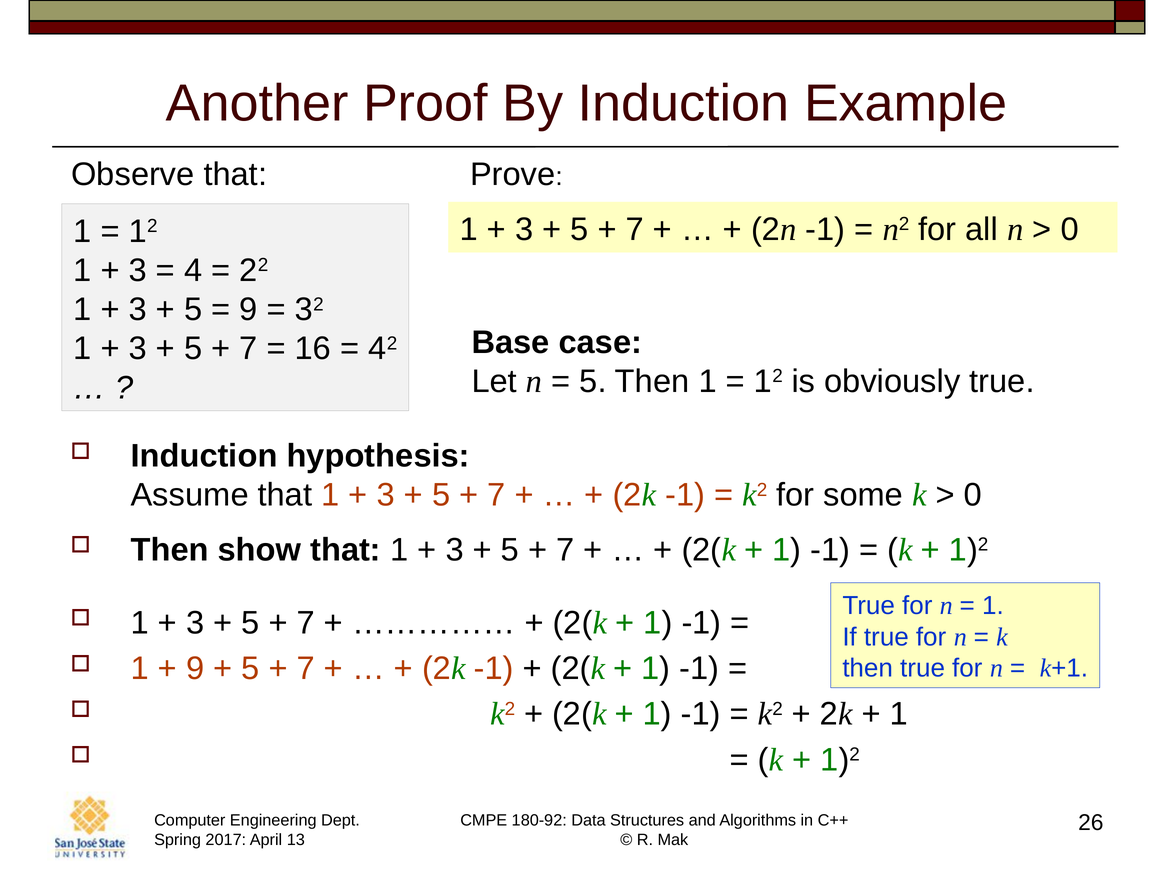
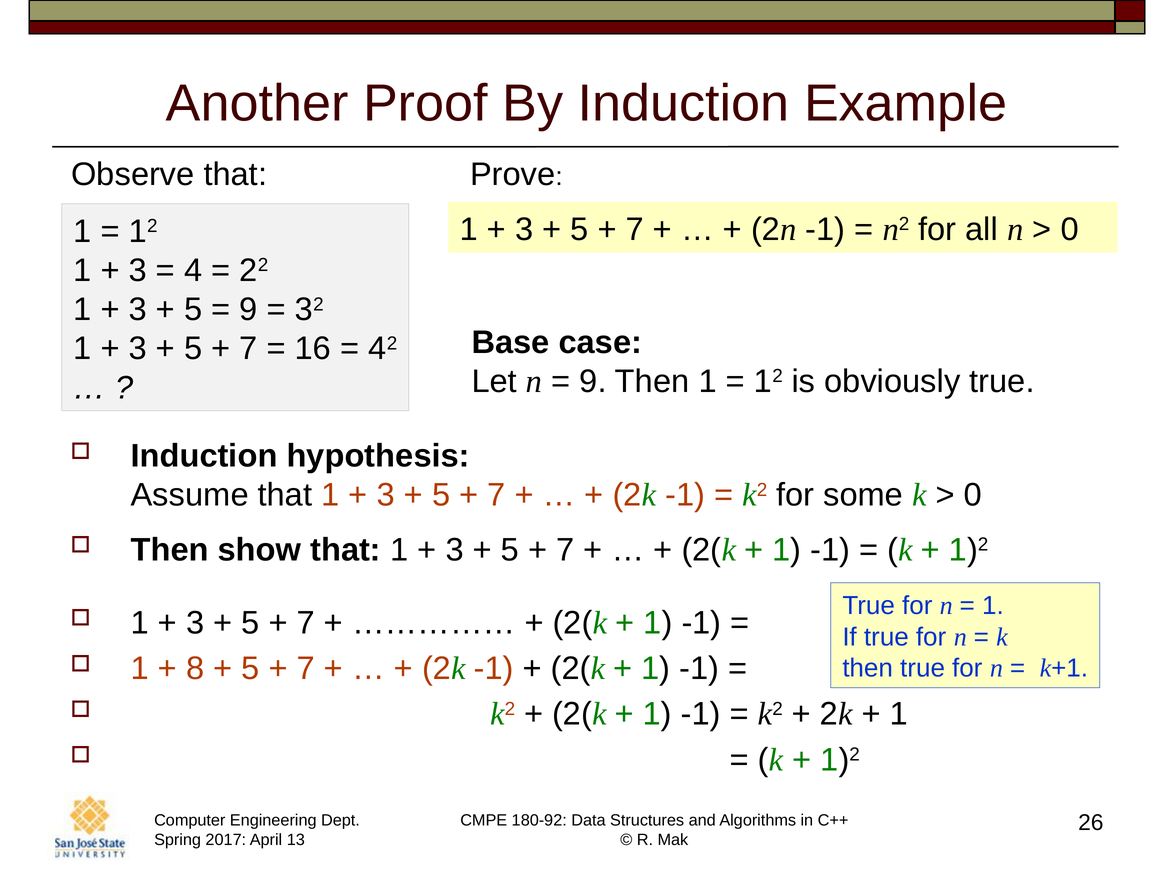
5 at (593, 382): 5 -> 9
9 at (195, 669): 9 -> 8
